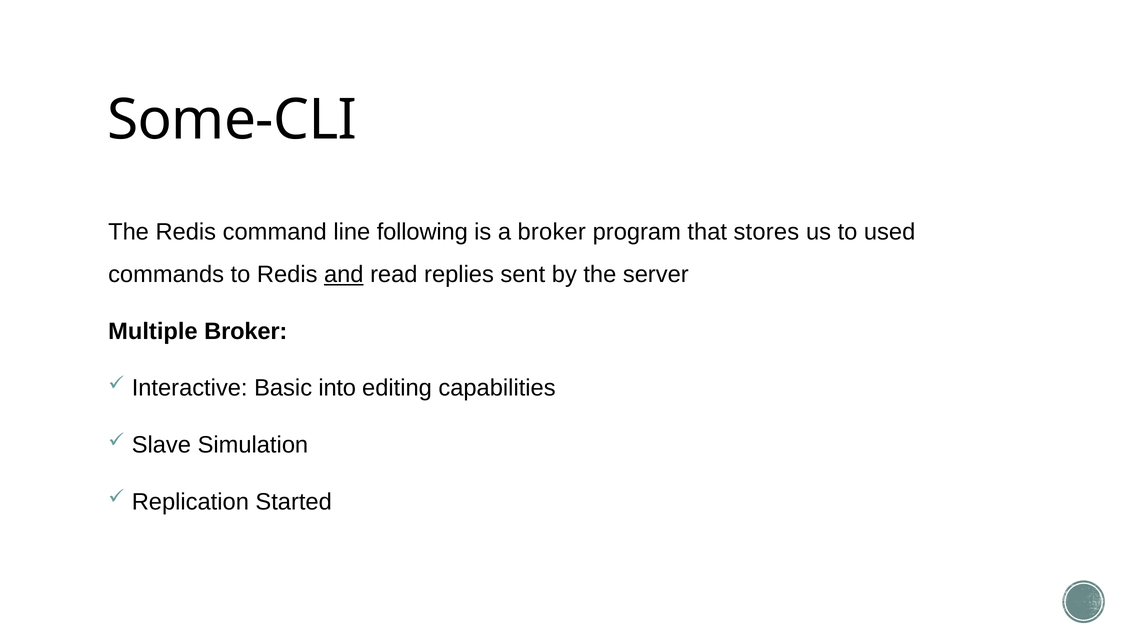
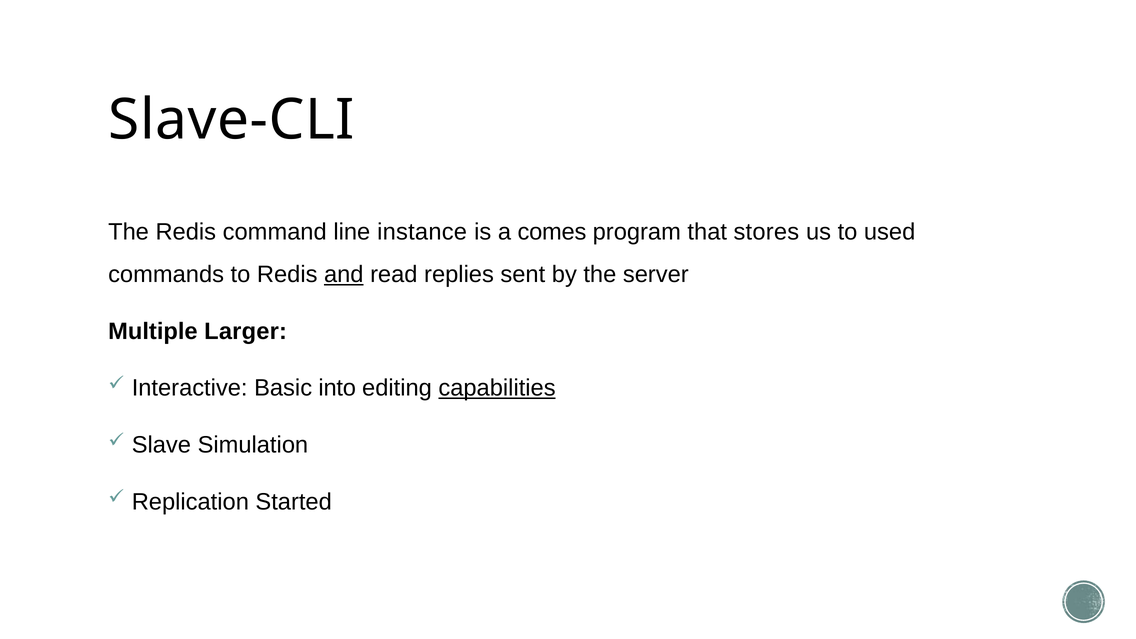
Some-CLI: Some-CLI -> Slave-CLI
following: following -> instance
a broker: broker -> comes
Multiple Broker: Broker -> Larger
capabilities underline: none -> present
